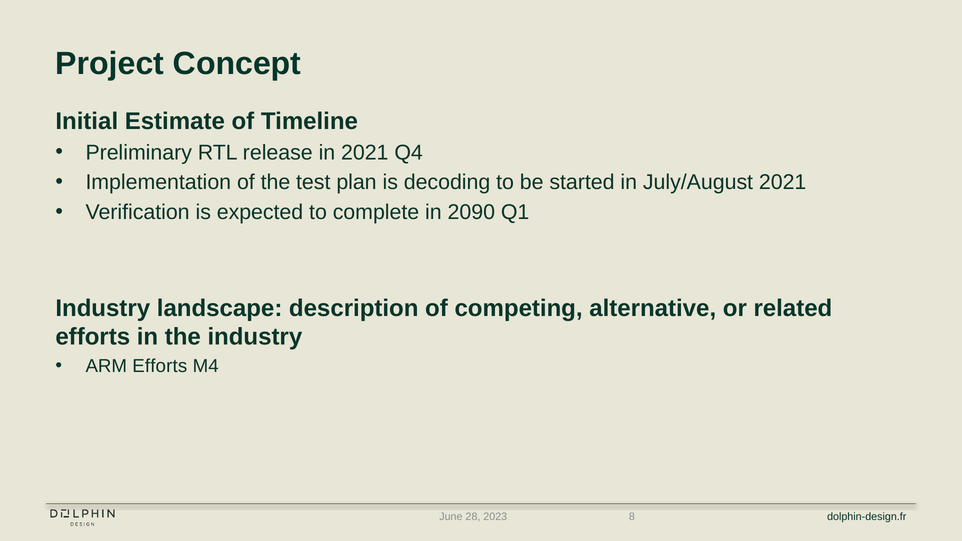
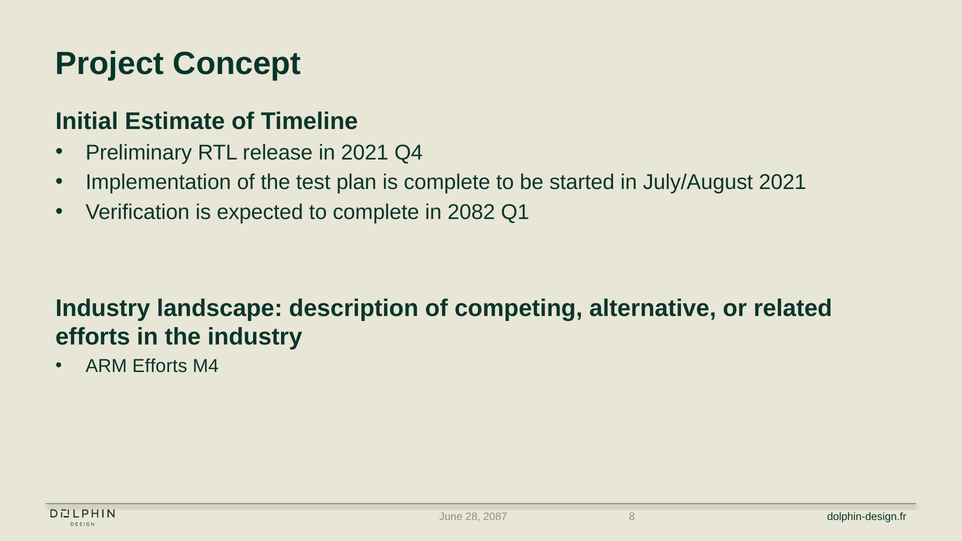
is decoding: decoding -> complete
2090: 2090 -> 2082
2023: 2023 -> 2087
